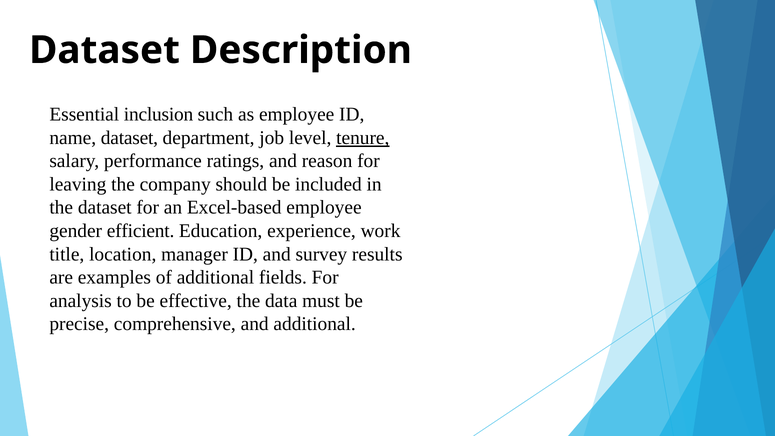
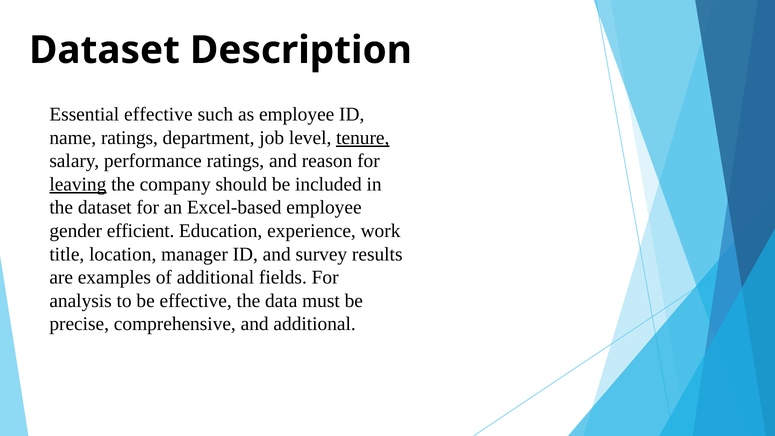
Essential inclusion: inclusion -> effective
name dataset: dataset -> ratings
leaving underline: none -> present
